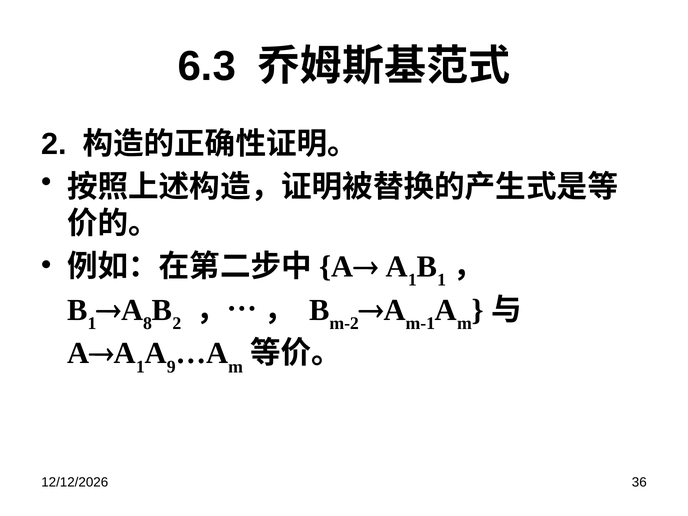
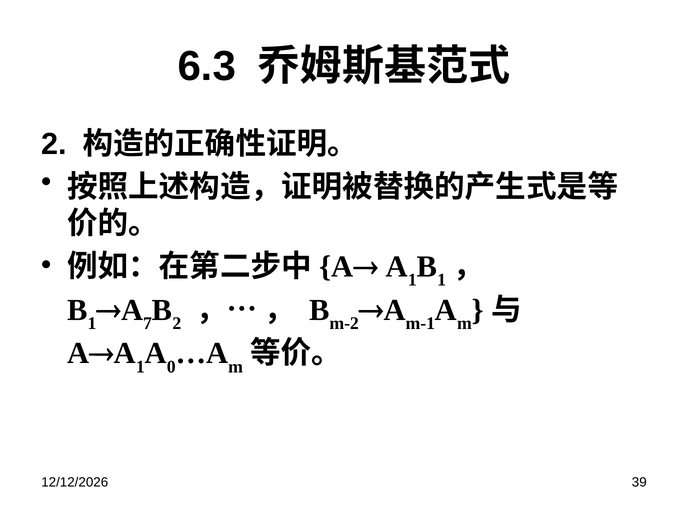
8: 8 -> 7
9: 9 -> 0
36: 36 -> 39
